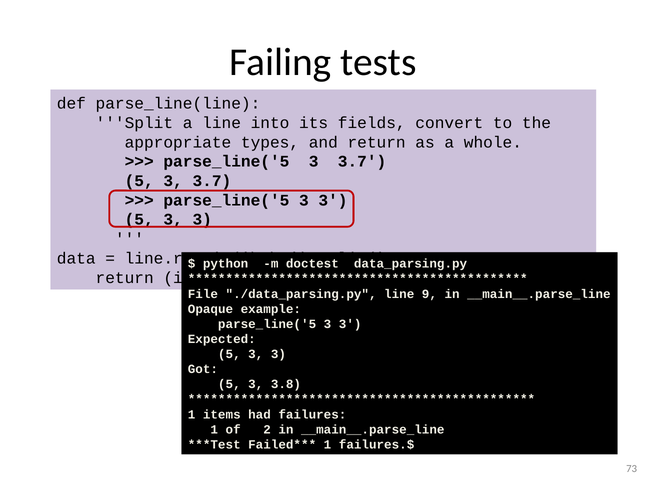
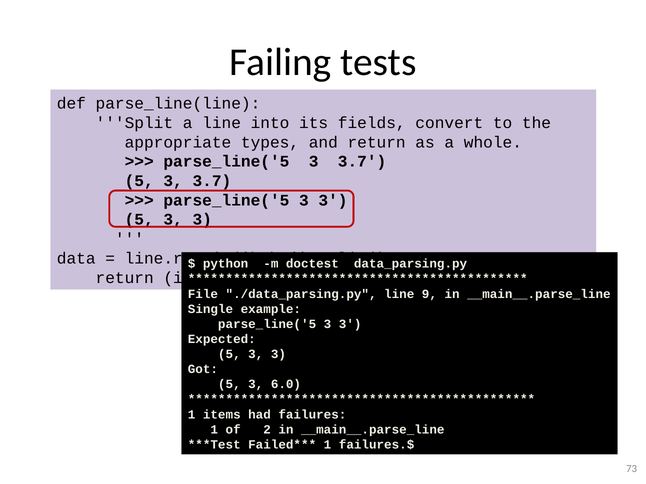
Opaque: Opaque -> Single
3.8: 3.8 -> 6.0
